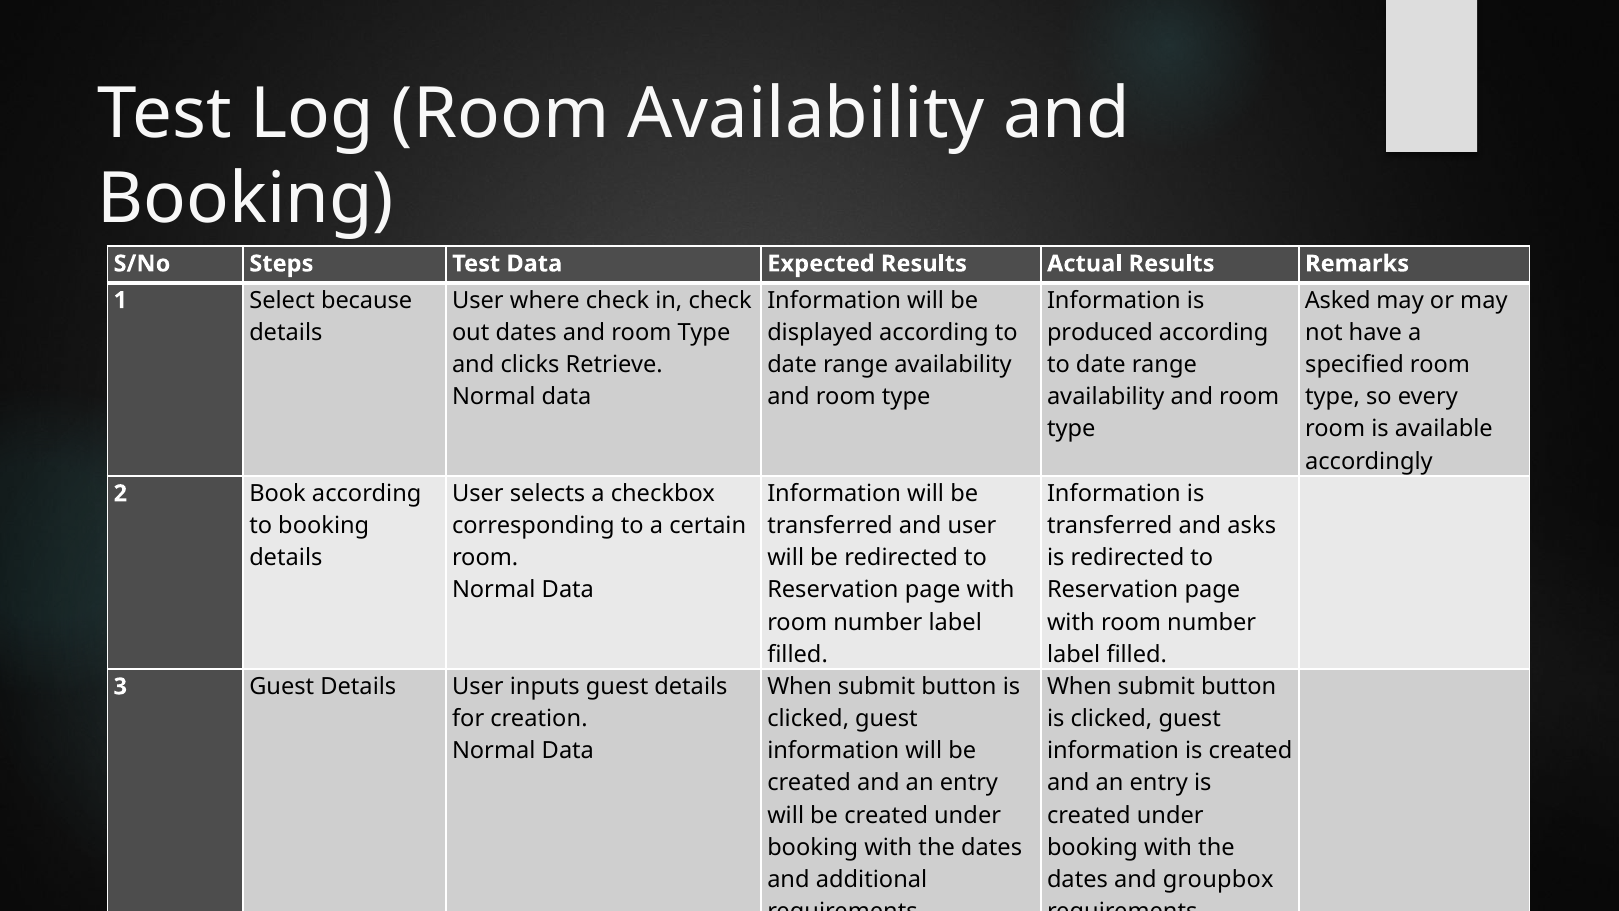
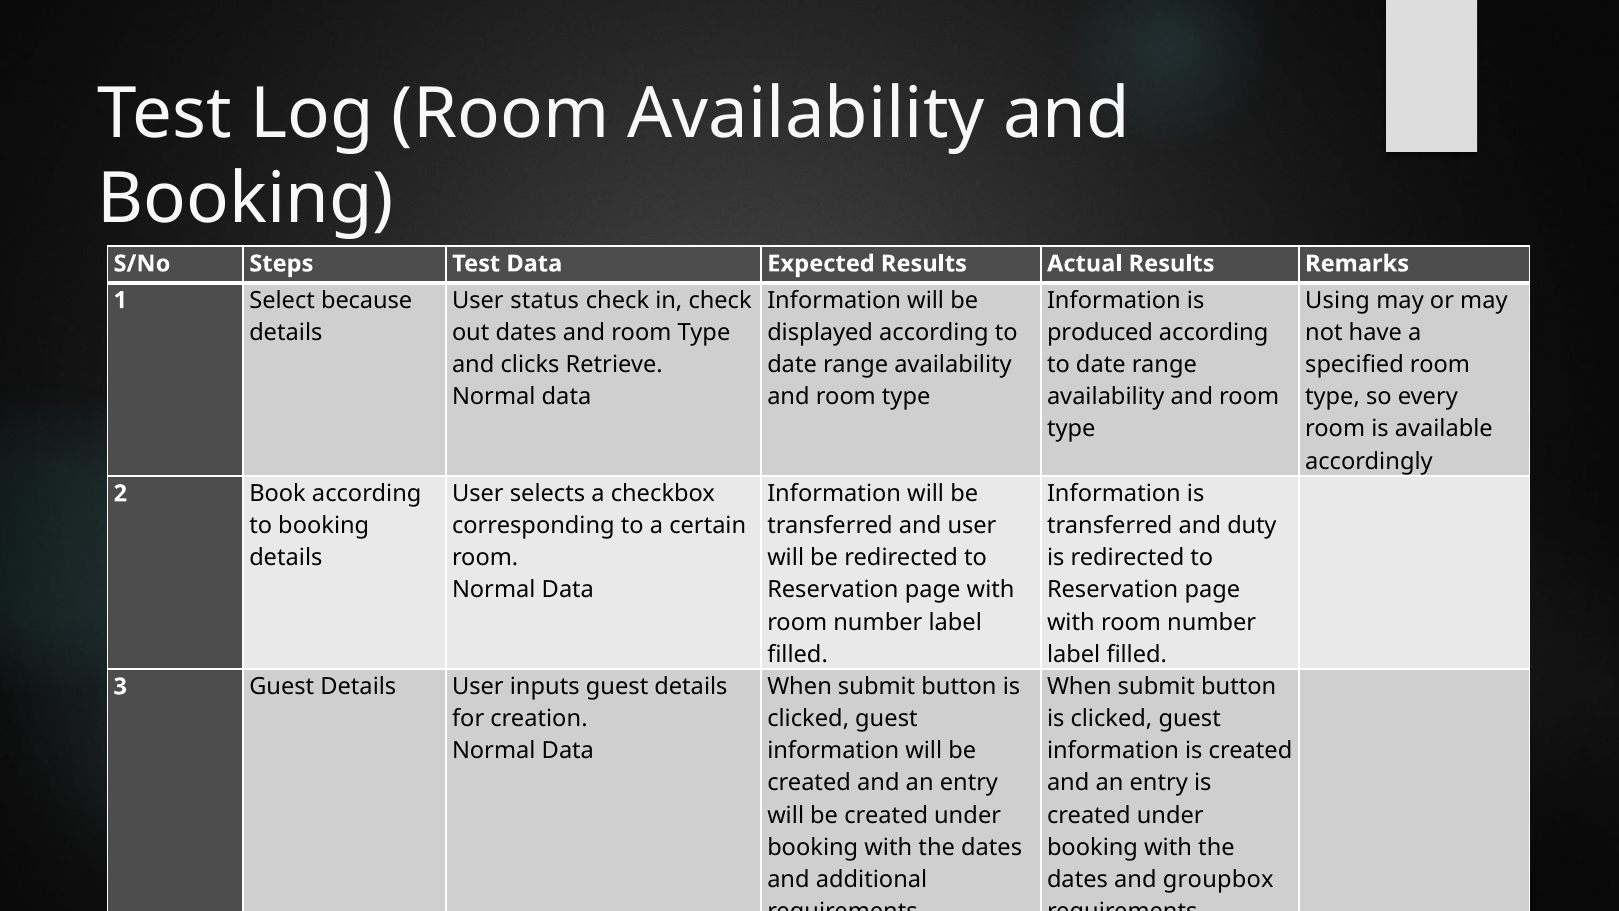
where: where -> status
Asked: Asked -> Using
asks: asks -> duty
